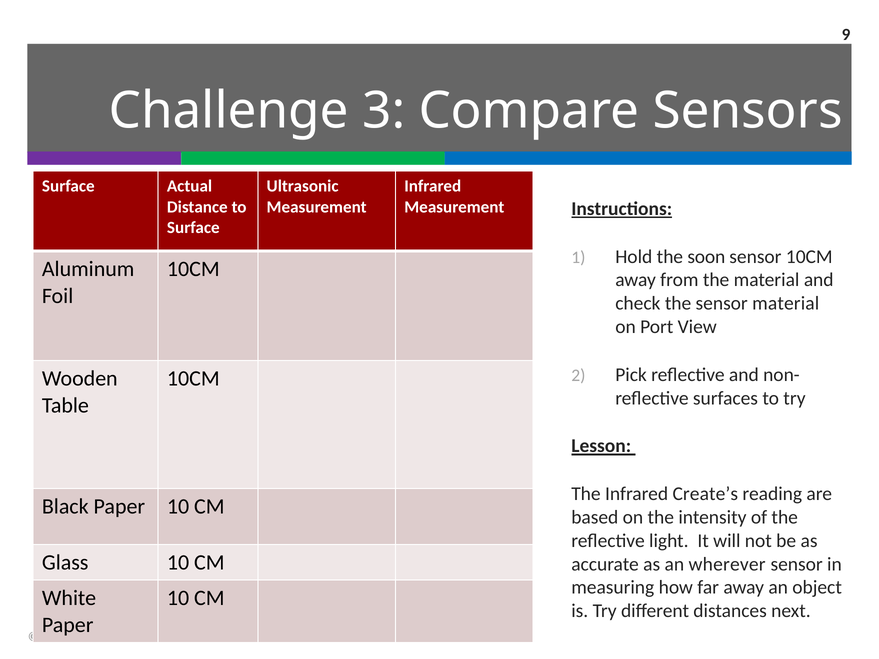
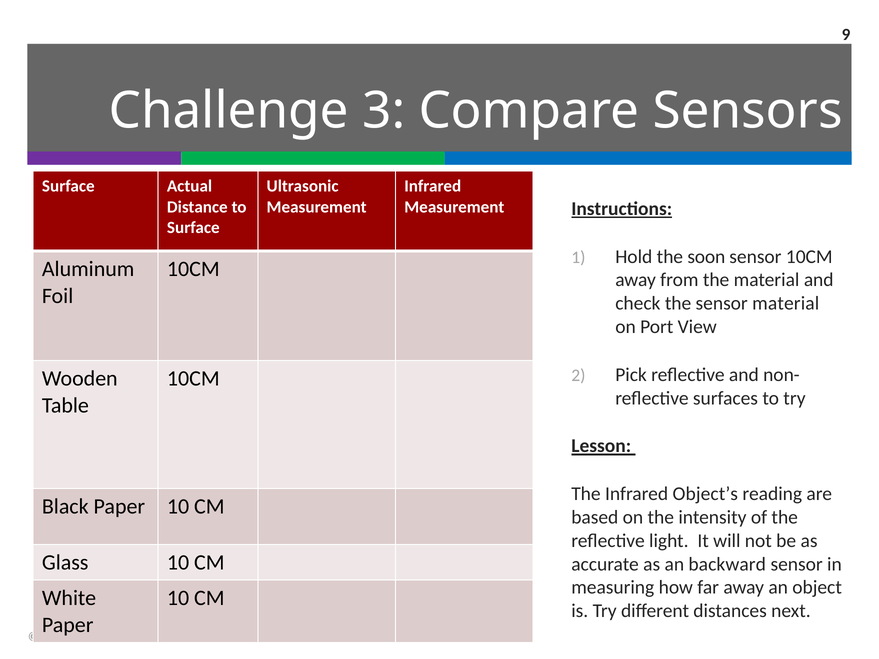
Create’s: Create’s -> Object’s
wherever: wherever -> backward
